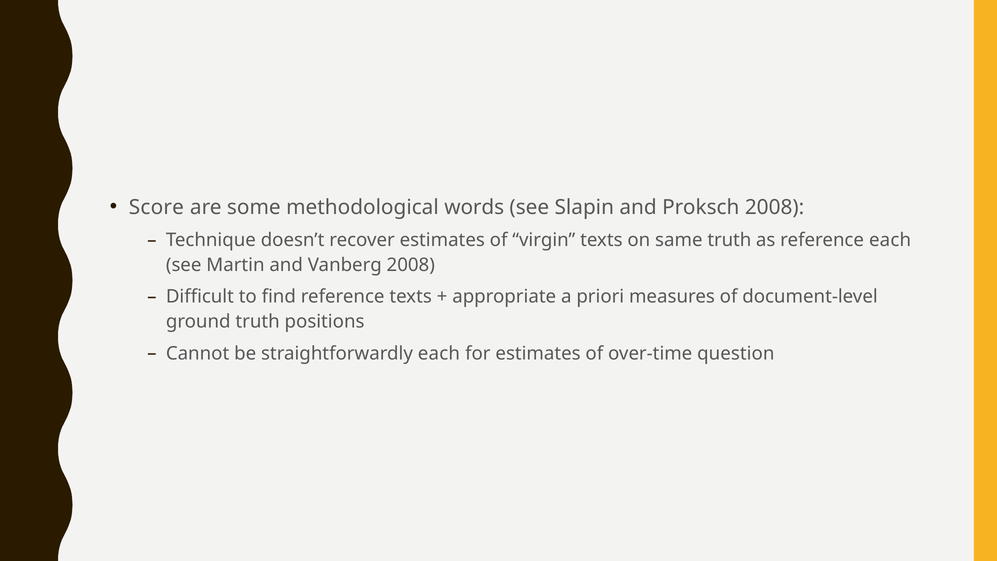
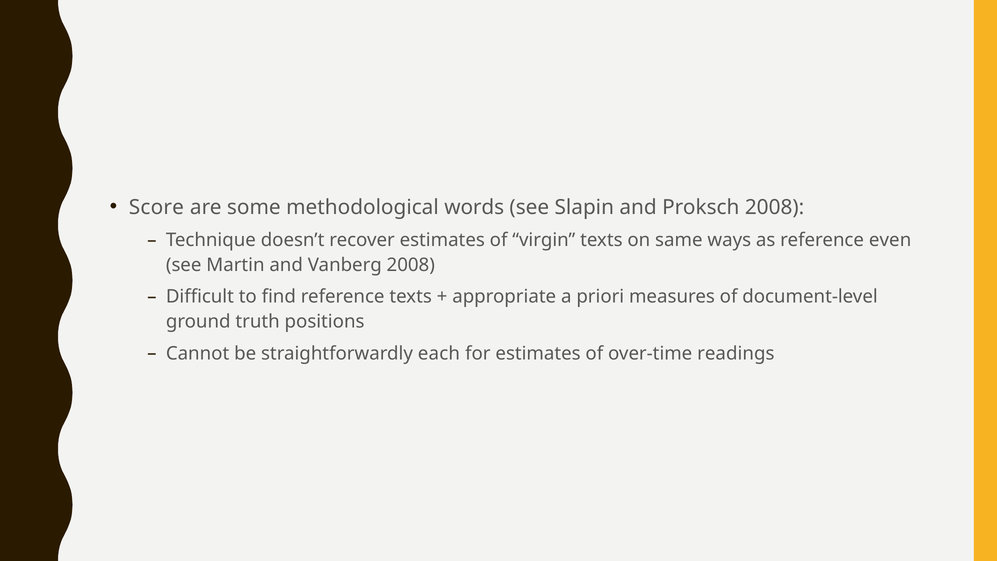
same truth: truth -> ways
reference each: each -> even
question: question -> readings
